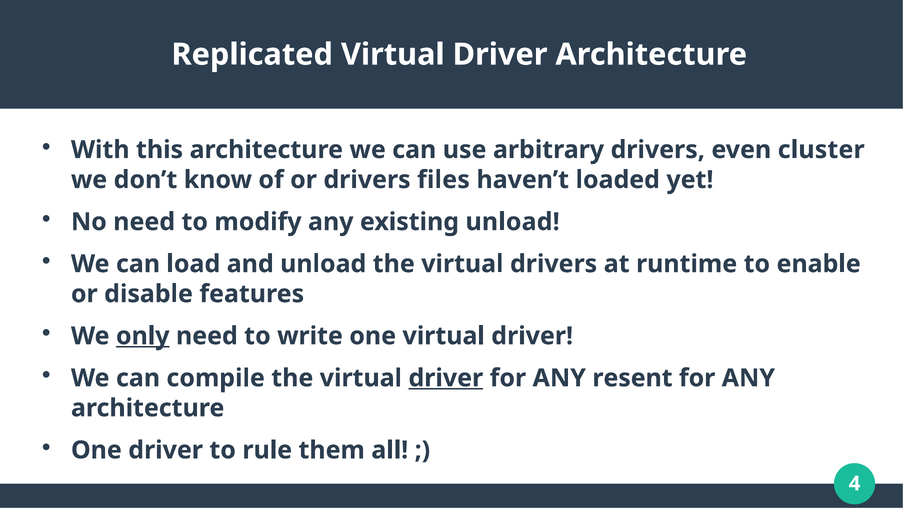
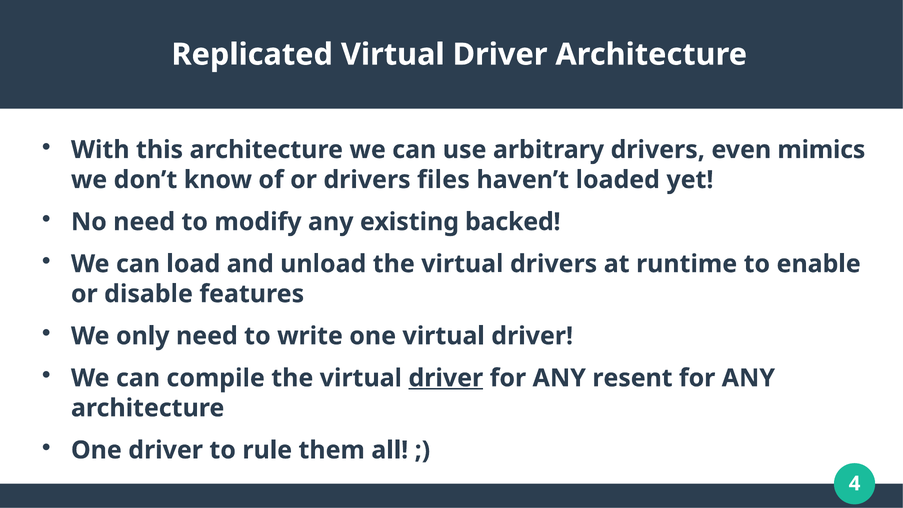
cluster: cluster -> mimics
existing unload: unload -> backed
only underline: present -> none
